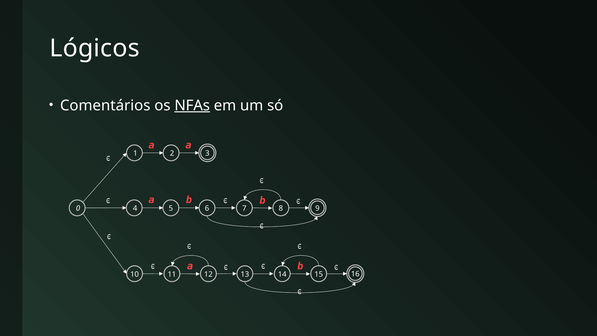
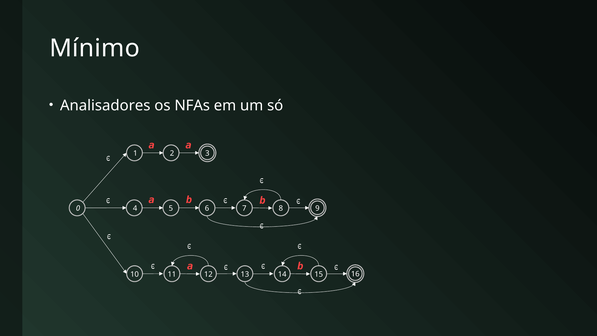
Lógicos: Lógicos -> Mínimo
Comentários: Comentários -> Analisadores
NFAs underline: present -> none
